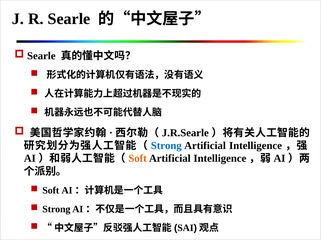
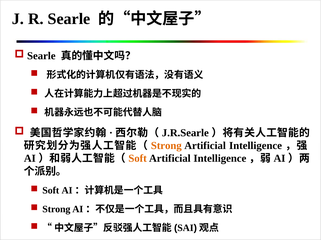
Strong at (166, 146) colour: blue -> orange
